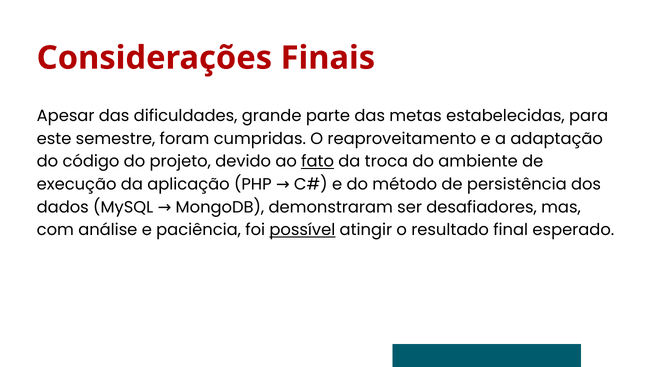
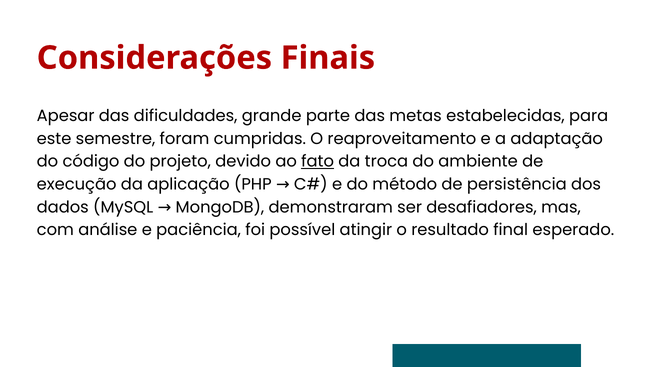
possível underline: present -> none
